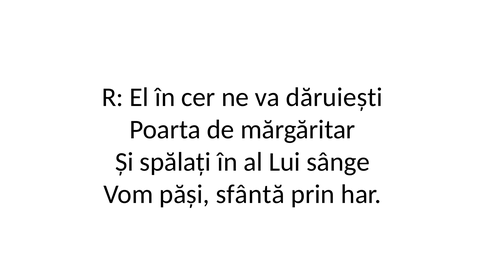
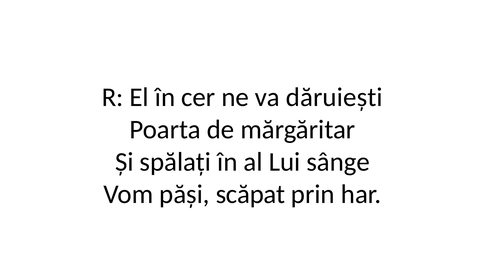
sfântă: sfântă -> scăpat
